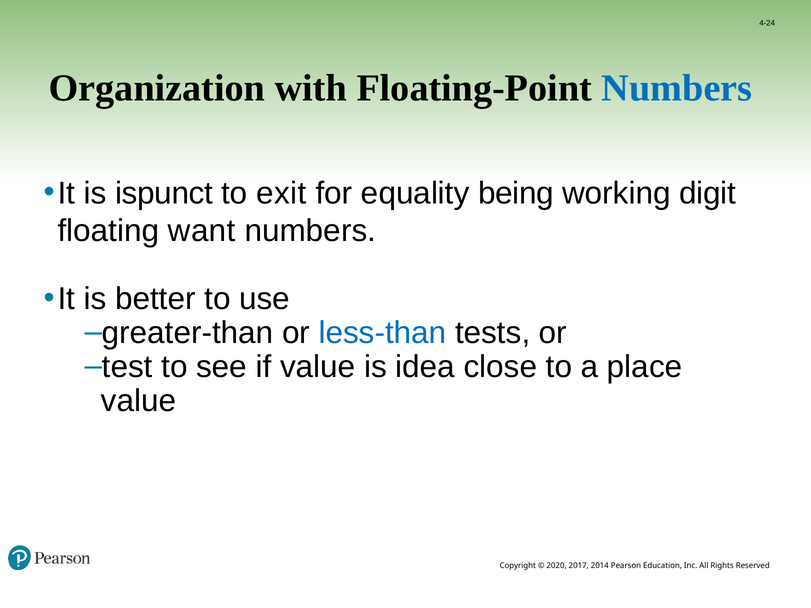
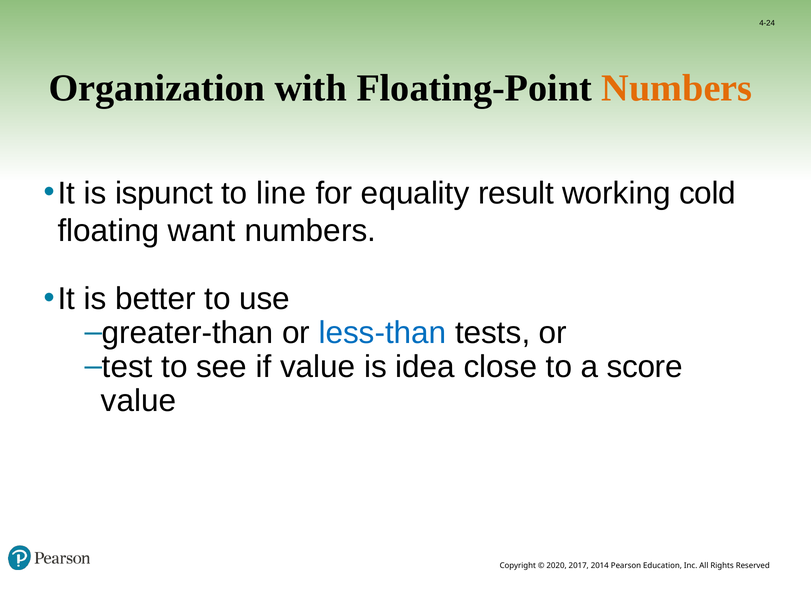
Numbers at (677, 88) colour: blue -> orange
exit: exit -> line
being: being -> result
digit: digit -> cold
place: place -> score
